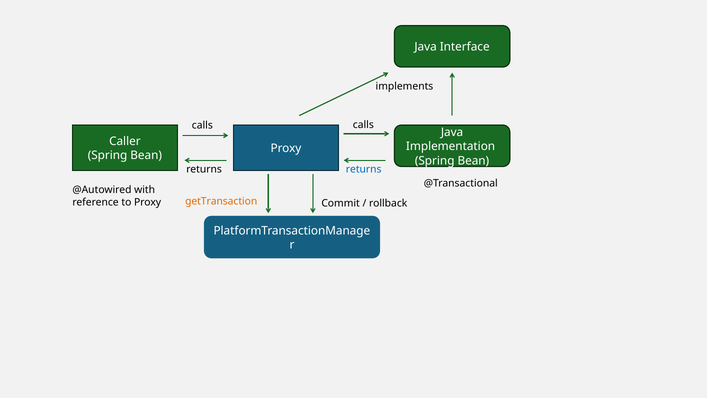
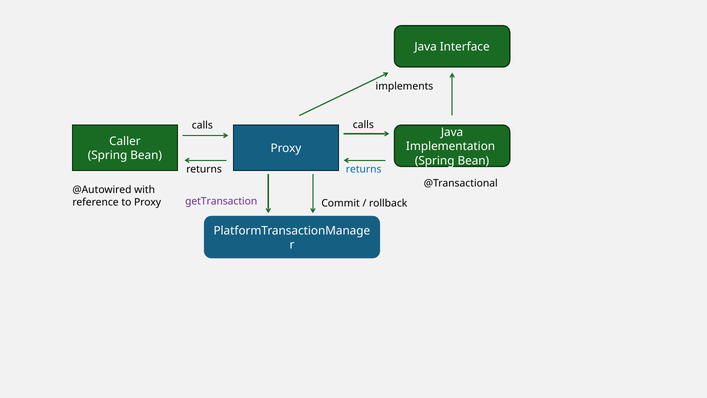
getTransaction colour: orange -> purple
